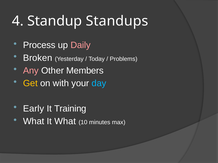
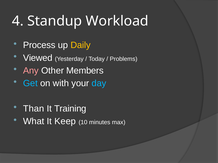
Standups: Standups -> Workload
Daily colour: pink -> yellow
Broken: Broken -> Viewed
Get colour: yellow -> light blue
Early: Early -> Than
It What: What -> Keep
